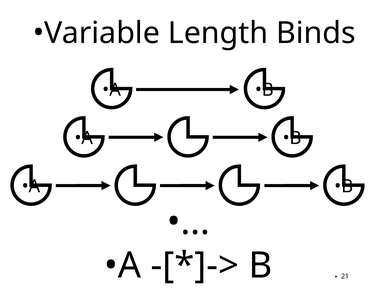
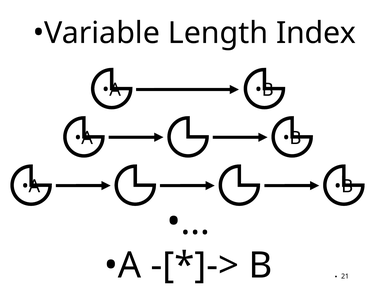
Binds: Binds -> Index
